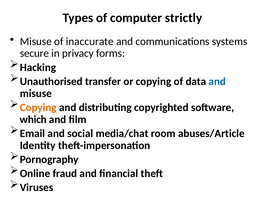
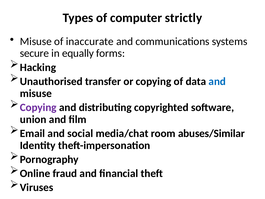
privacy: privacy -> equally
Copying at (38, 107) colour: orange -> purple
which: which -> union
abuses/Article: abuses/Article -> abuses/Similar
